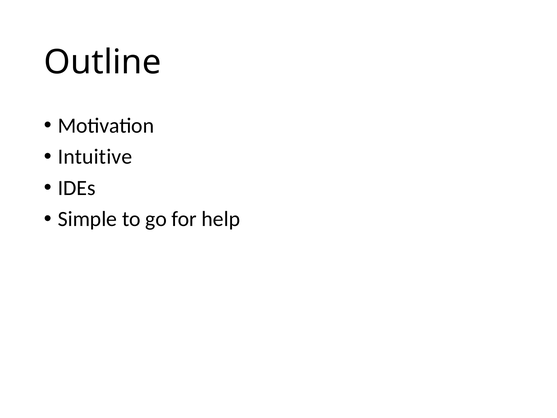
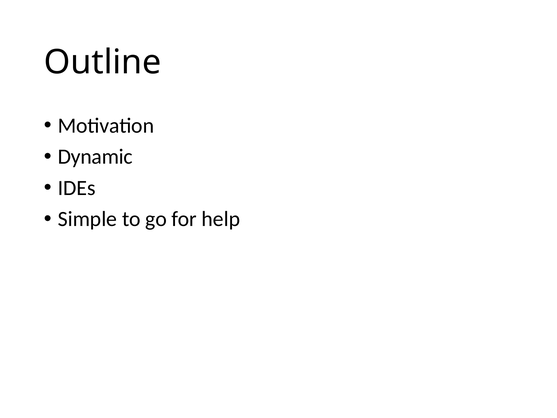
Intuitive: Intuitive -> Dynamic
